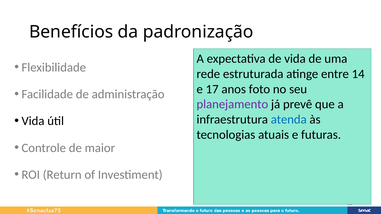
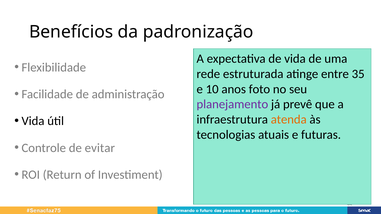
14: 14 -> 35
17: 17 -> 10
atenda colour: blue -> orange
maior: maior -> evitar
